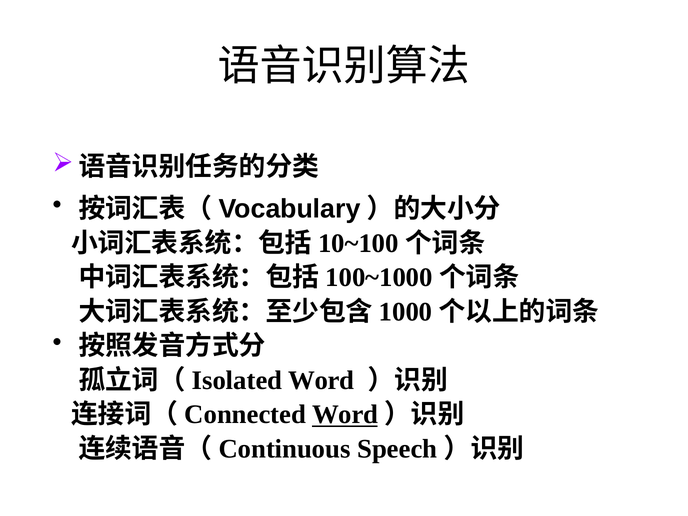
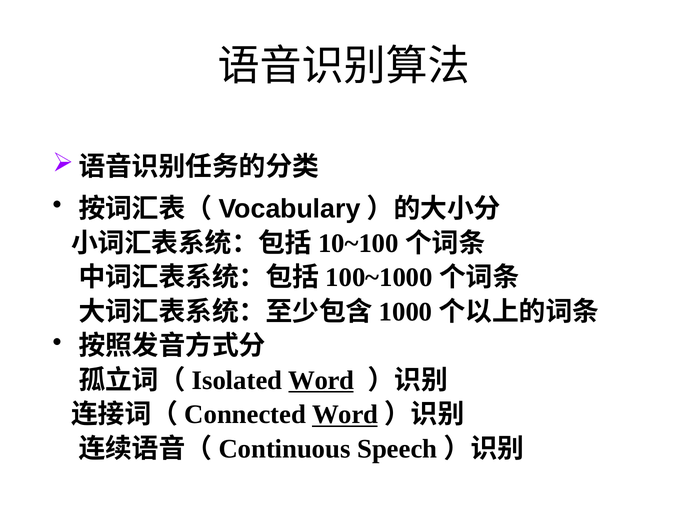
Word at (321, 380) underline: none -> present
